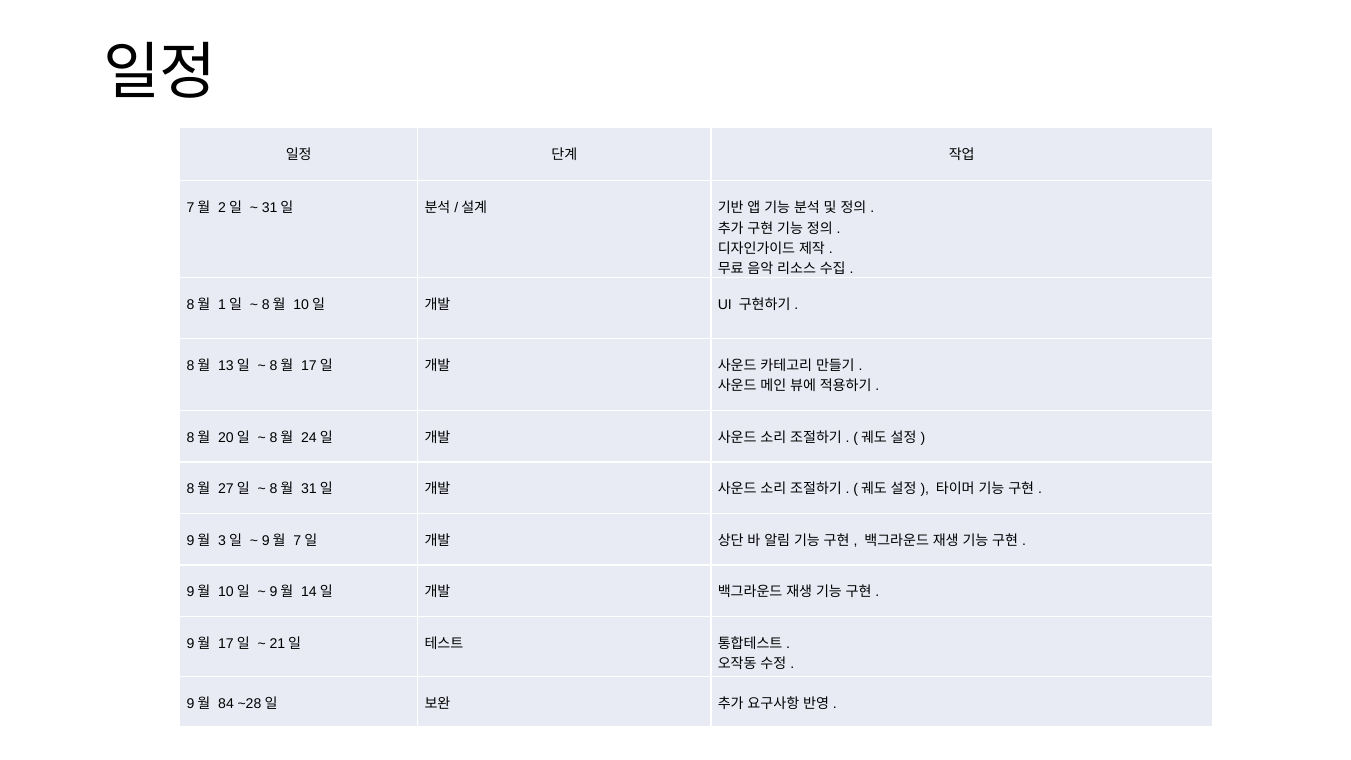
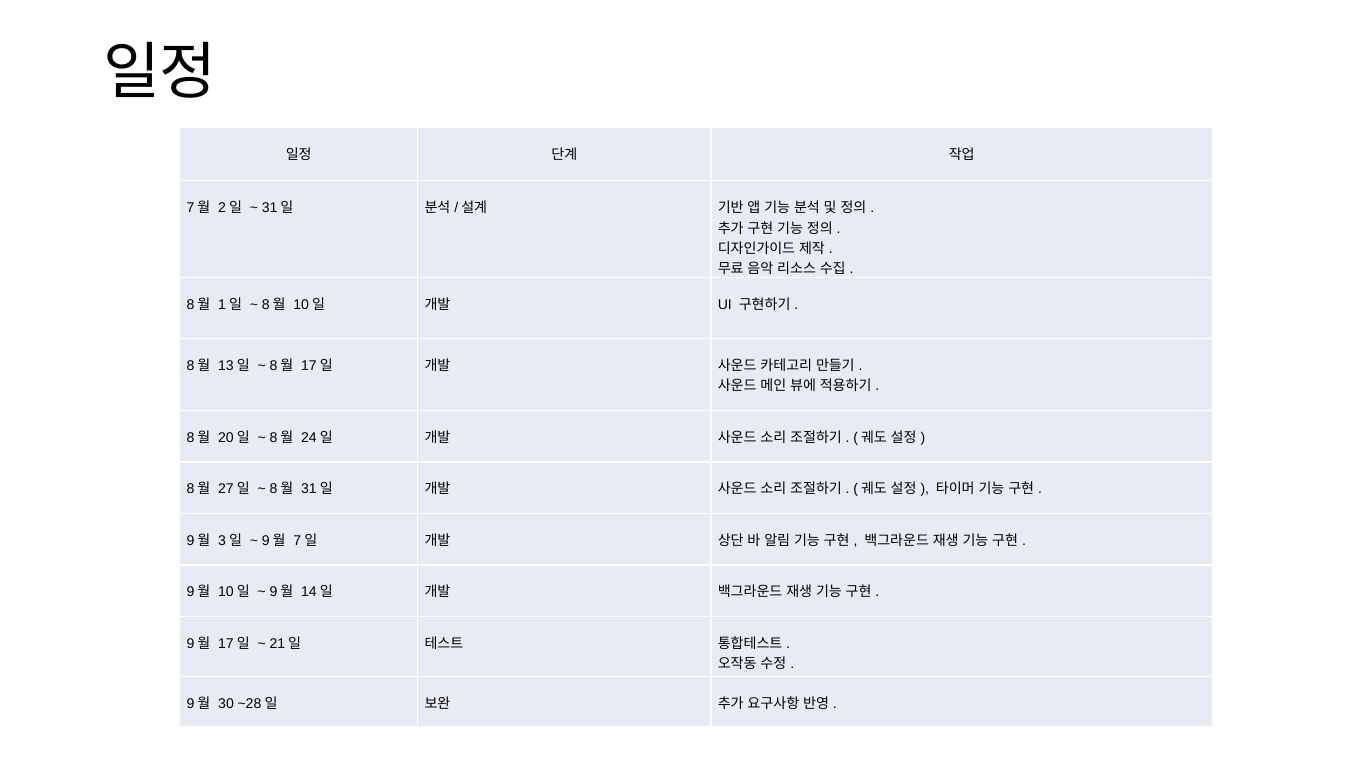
84: 84 -> 30
